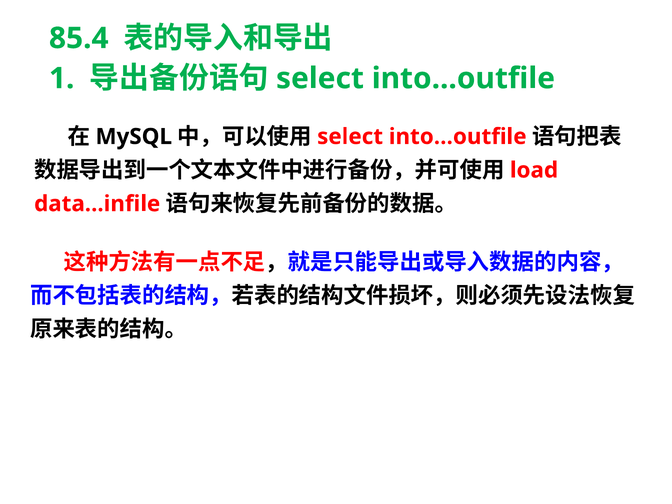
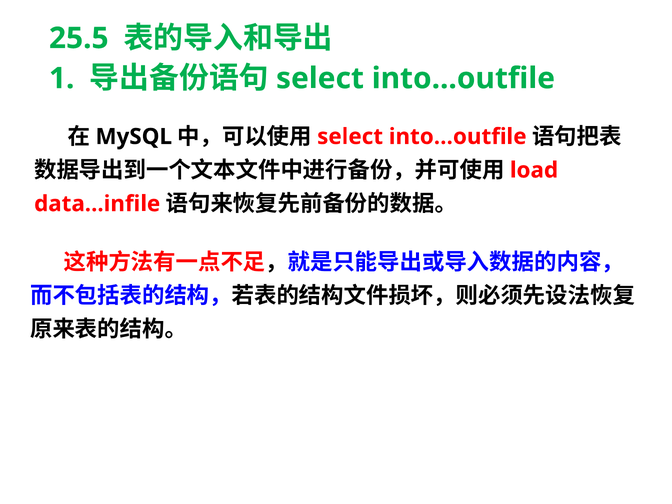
85.4: 85.4 -> 25.5
